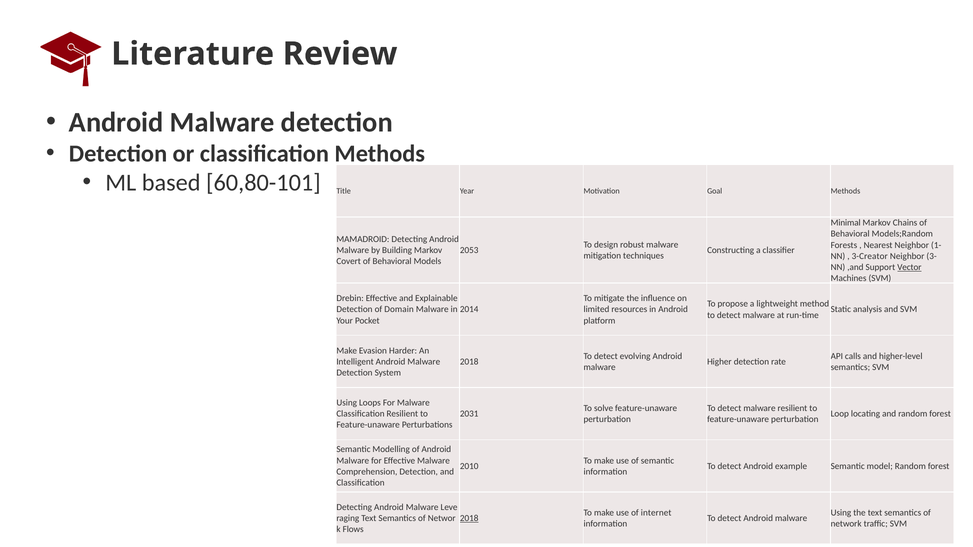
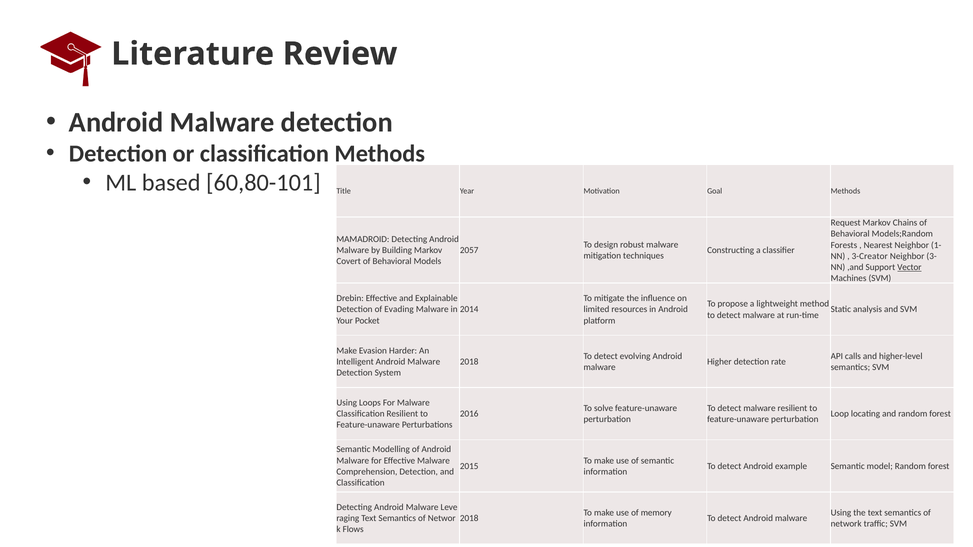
Minimal: Minimal -> Request
2053: 2053 -> 2057
Domain: Domain -> Evading
2031: 2031 -> 2016
2010: 2010 -> 2015
internet: internet -> memory
2018 at (469, 519) underline: present -> none
